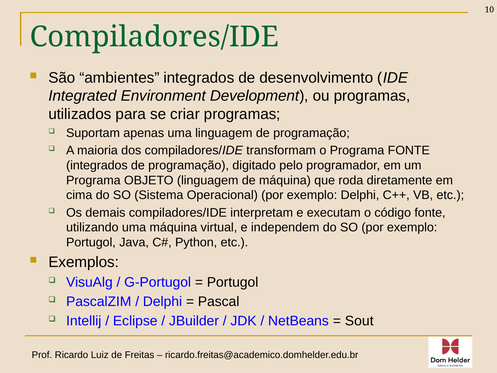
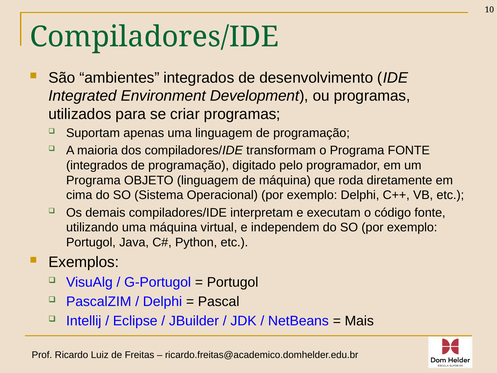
Sout: Sout -> Mais
